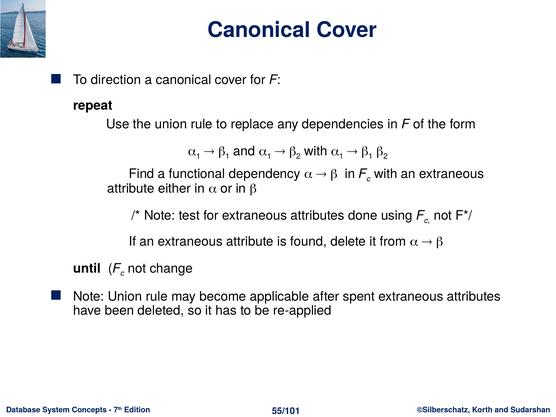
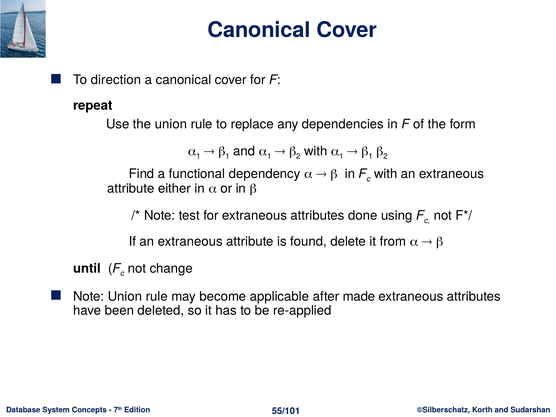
spent: spent -> made
